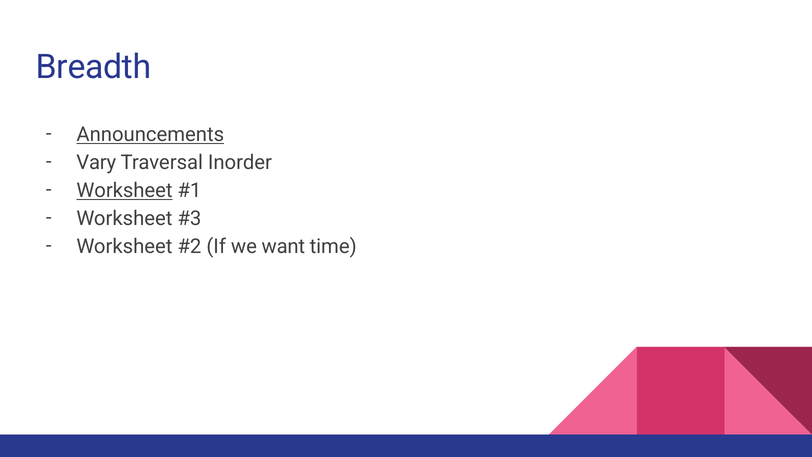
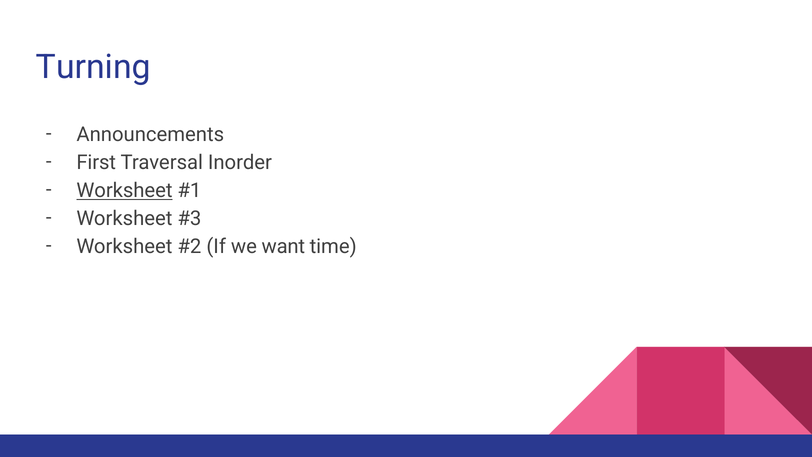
Breadth: Breadth -> Turning
Announcements underline: present -> none
Vary: Vary -> First
